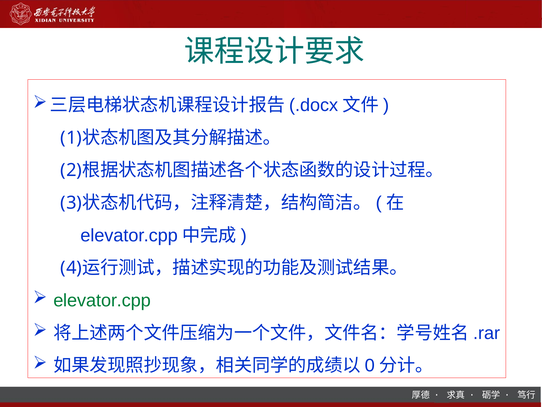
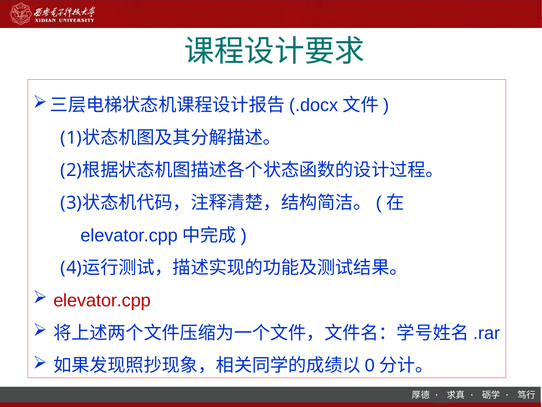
elevator.cpp colour: green -> red
